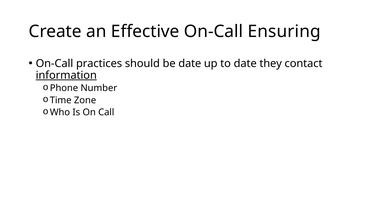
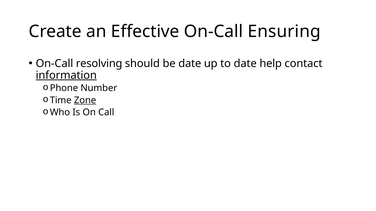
practices: practices -> resolving
they: they -> help
Zone underline: none -> present
